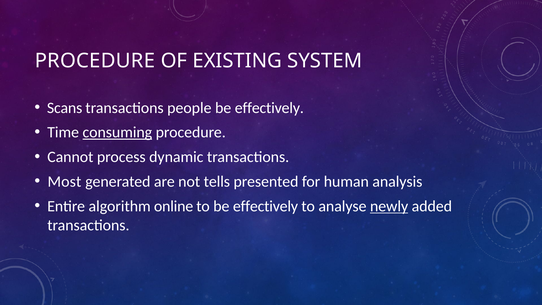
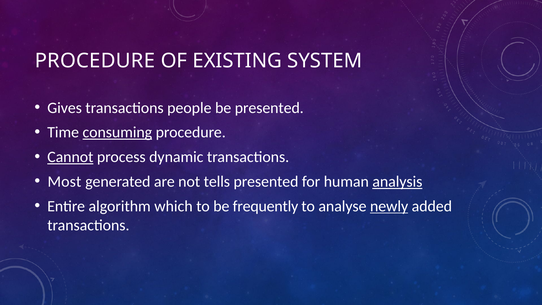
Scans: Scans -> Gives
effectively at (269, 108): effectively -> presented
Cannot underline: none -> present
analysis underline: none -> present
online: online -> which
to be effectively: effectively -> frequently
